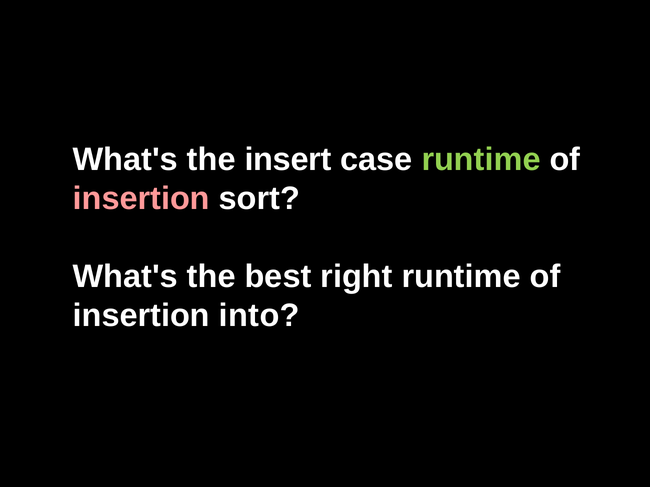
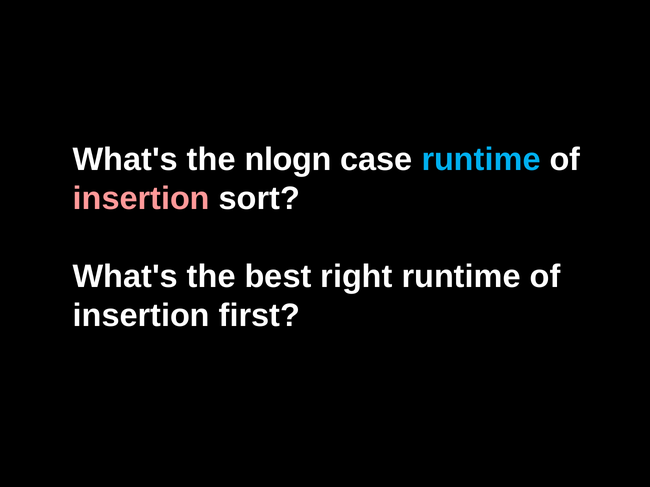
insert: insert -> nlogn
runtime at (481, 160) colour: light green -> light blue
into: into -> first
